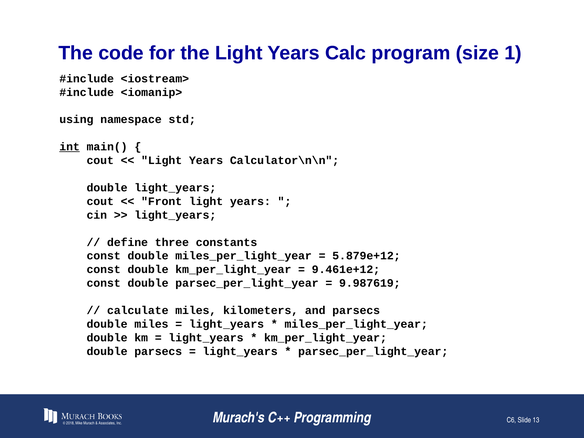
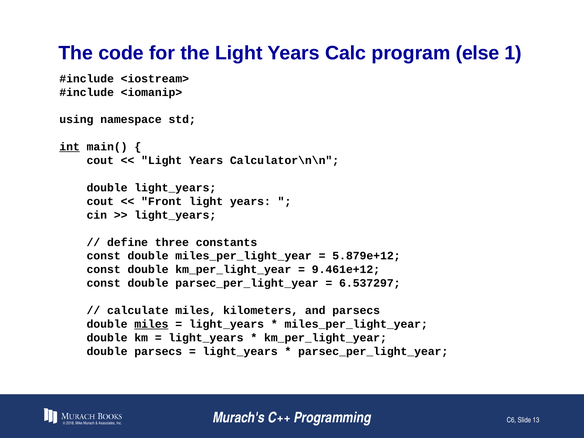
size: size -> else
9.987619: 9.987619 -> 6.537297
miles at (151, 324) underline: none -> present
